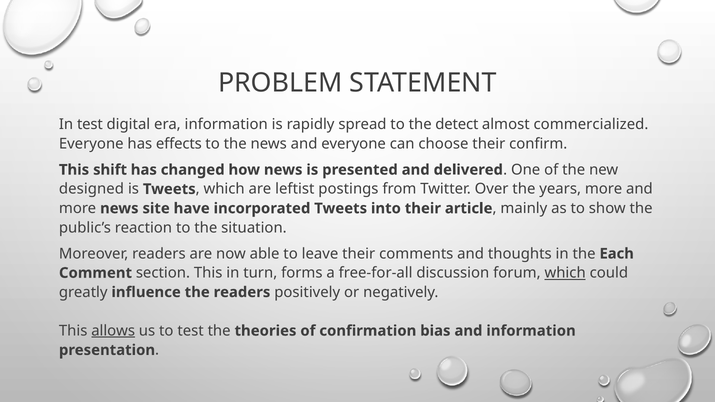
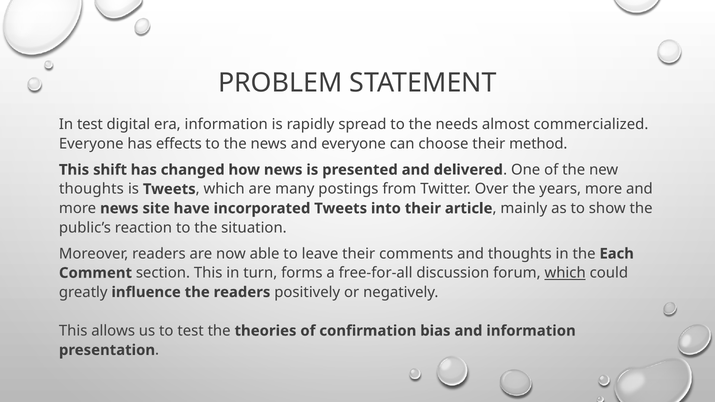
detect: detect -> needs
confirm: confirm -> method
designed at (91, 189): designed -> thoughts
leftist: leftist -> many
allows underline: present -> none
